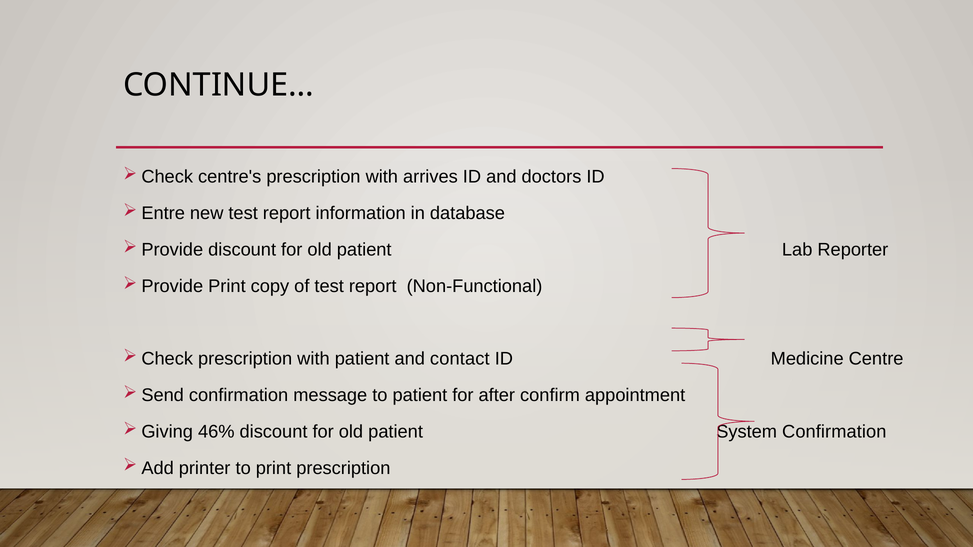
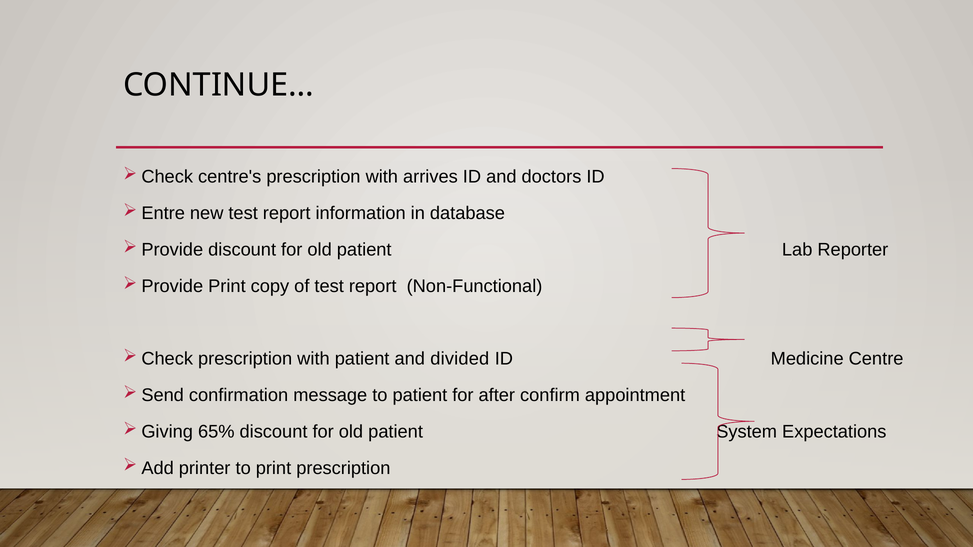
contact: contact -> divided
46%: 46% -> 65%
System Confirmation: Confirmation -> Expectations
